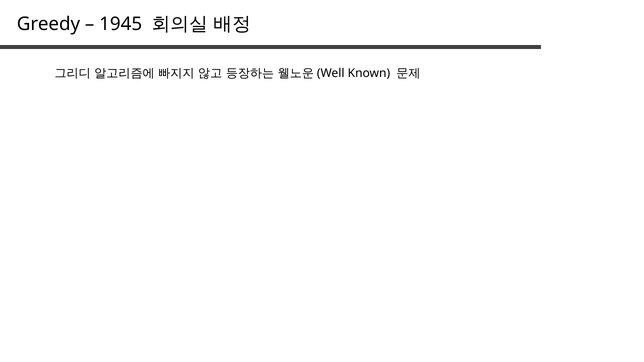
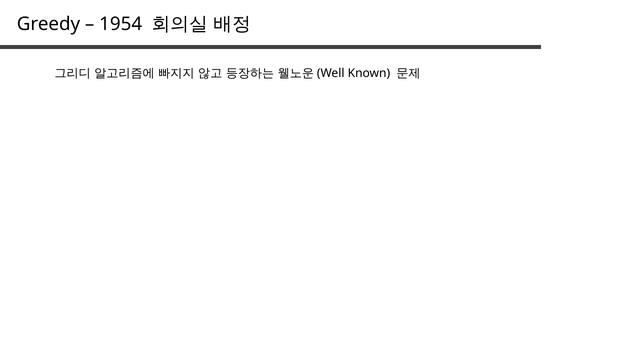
1945: 1945 -> 1954
